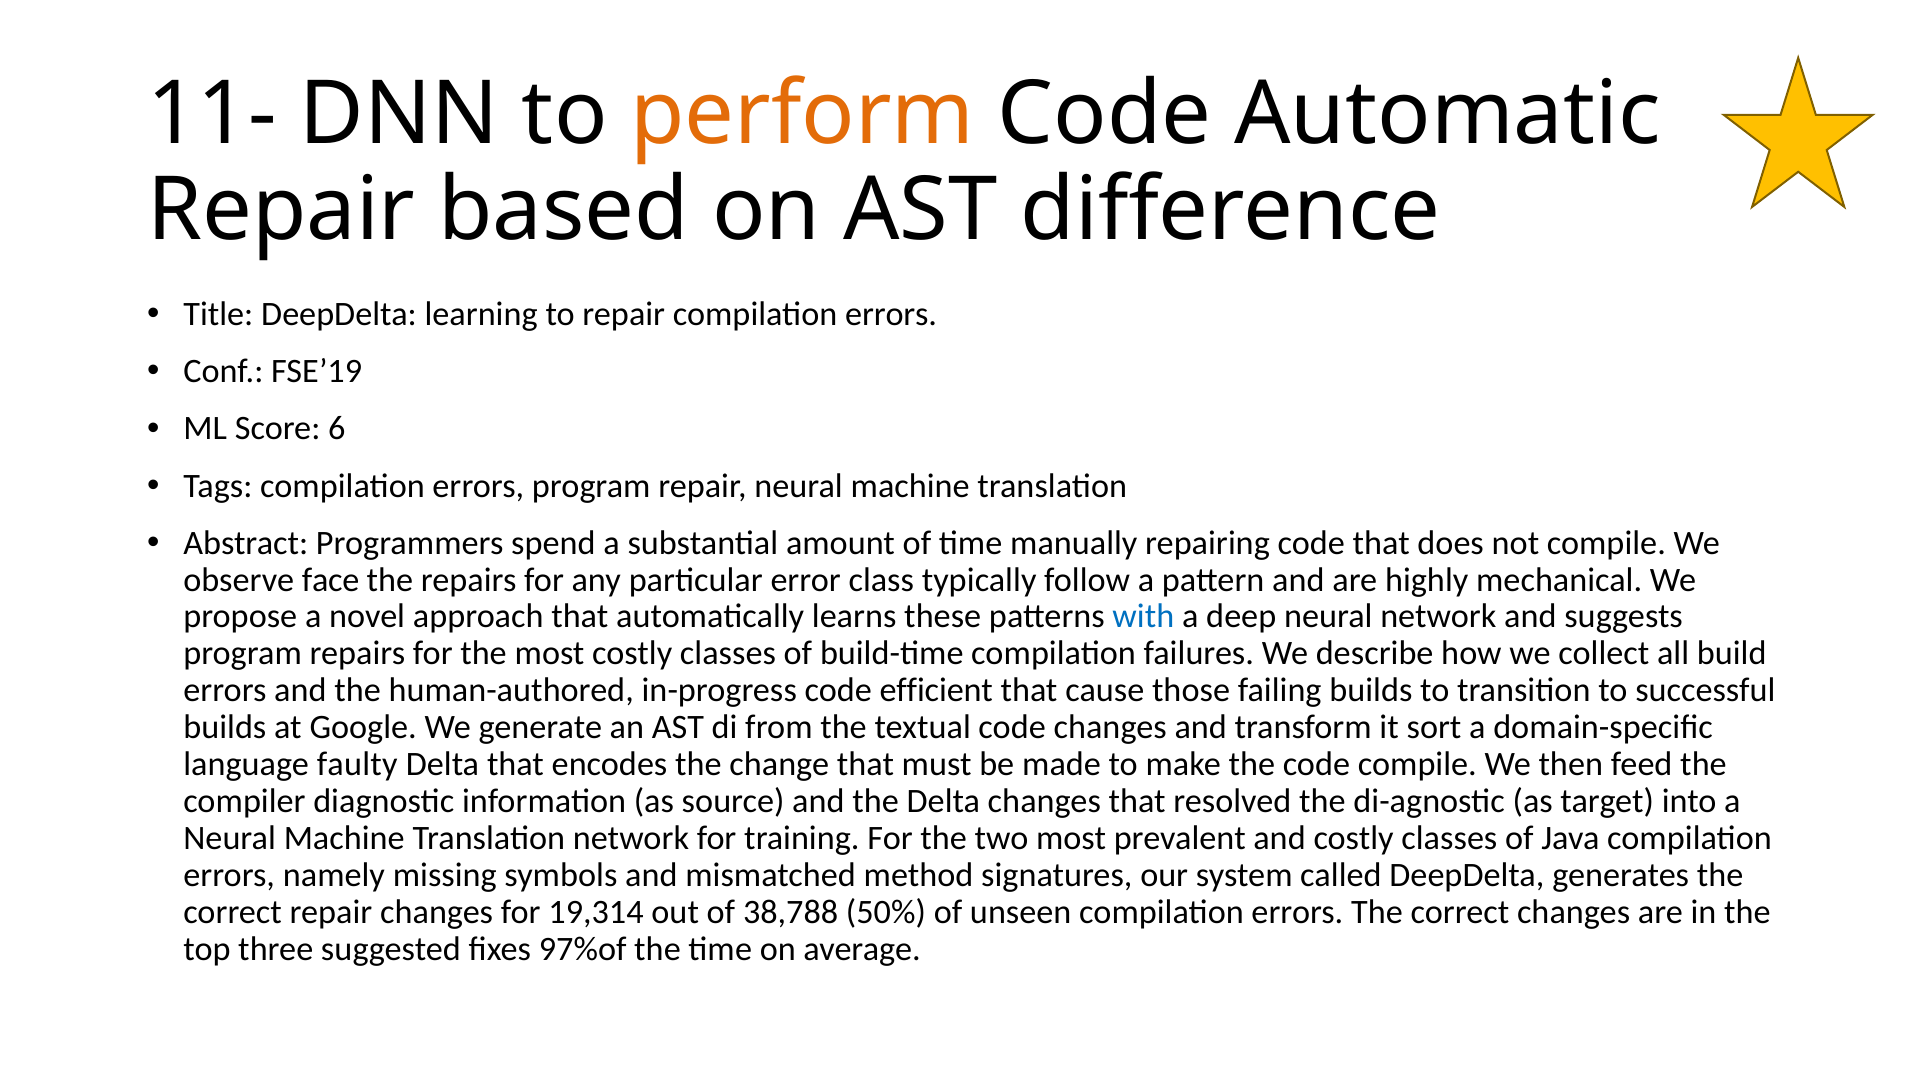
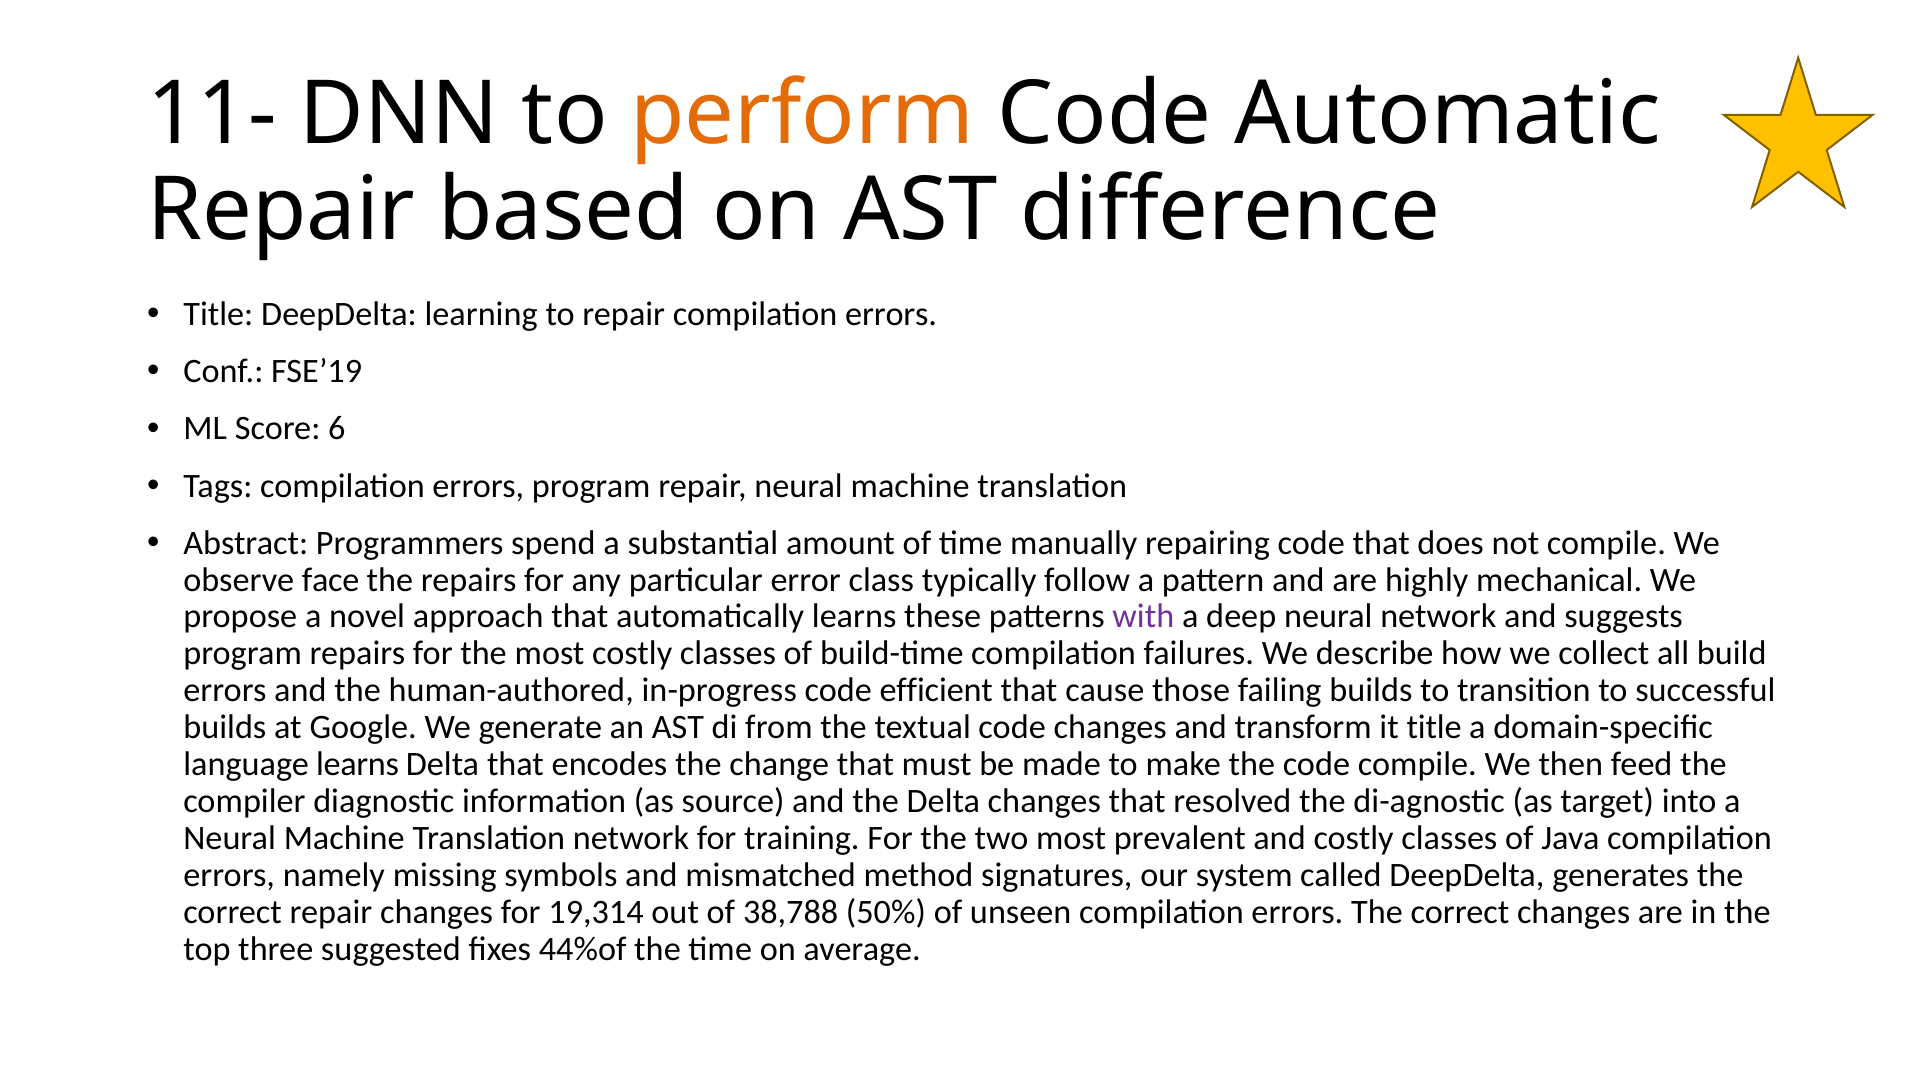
with colour: blue -> purple
it sort: sort -> title
language faulty: faulty -> learns
97%of: 97%of -> 44%of
